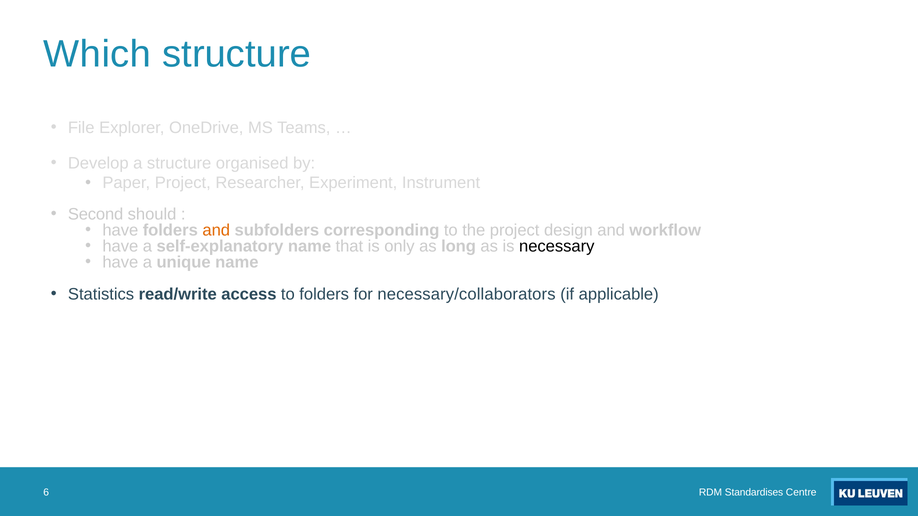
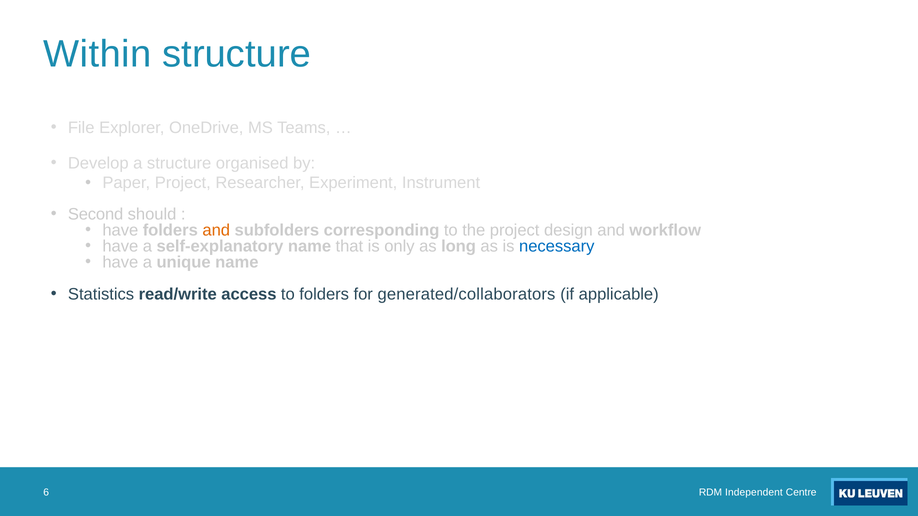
Which: Which -> Within
necessary colour: black -> blue
necessary/collaborators: necessary/collaborators -> generated/collaborators
Standardises: Standardises -> Independent
